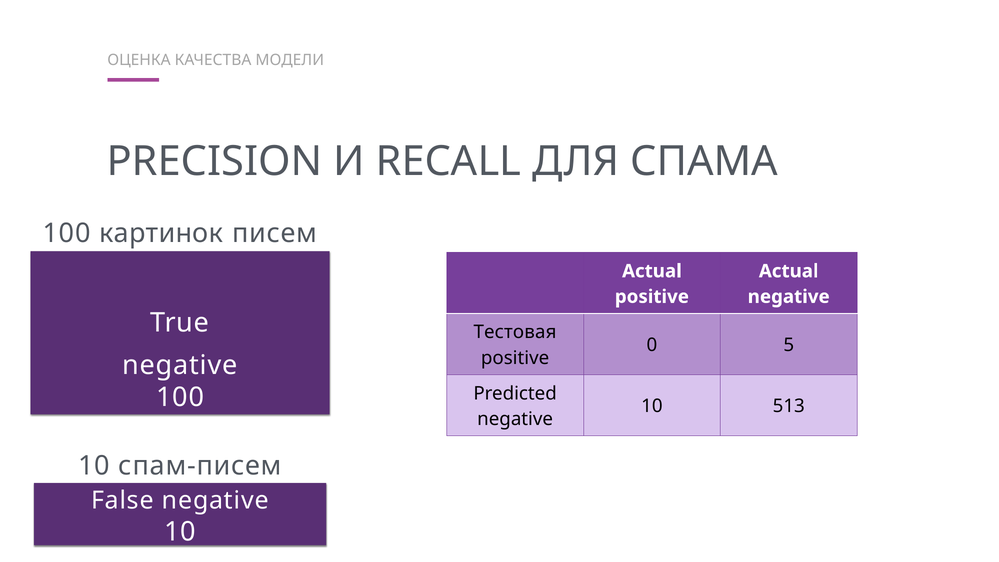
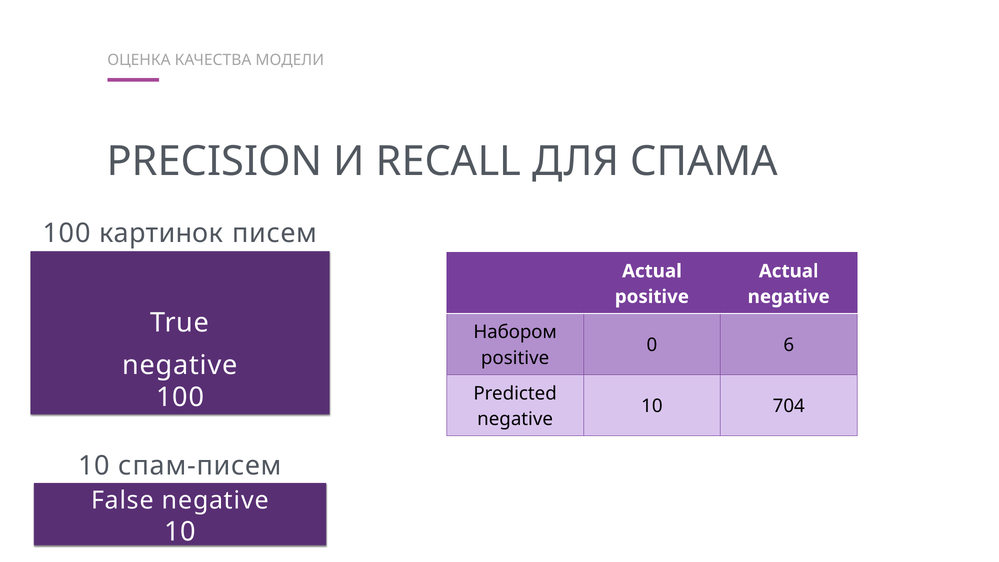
Тестовая: Тестовая -> Набором
5: 5 -> 6
513: 513 -> 704
